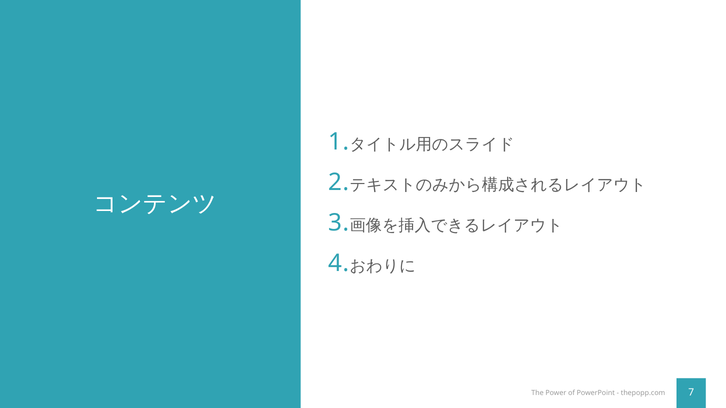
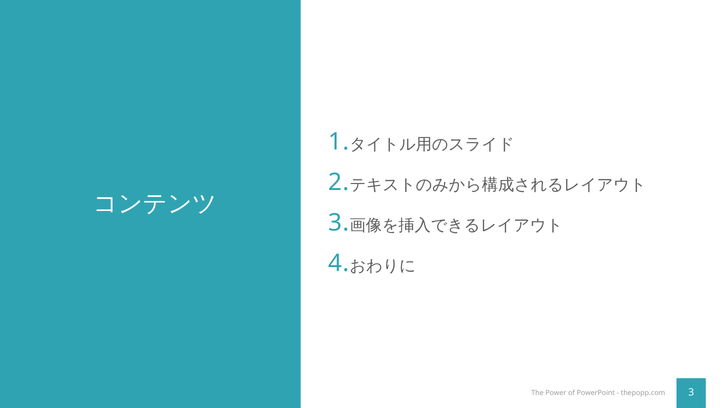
thepopp.com 7: 7 -> 3
